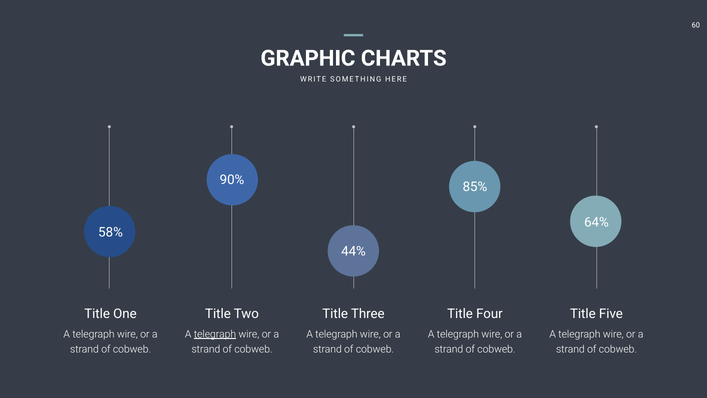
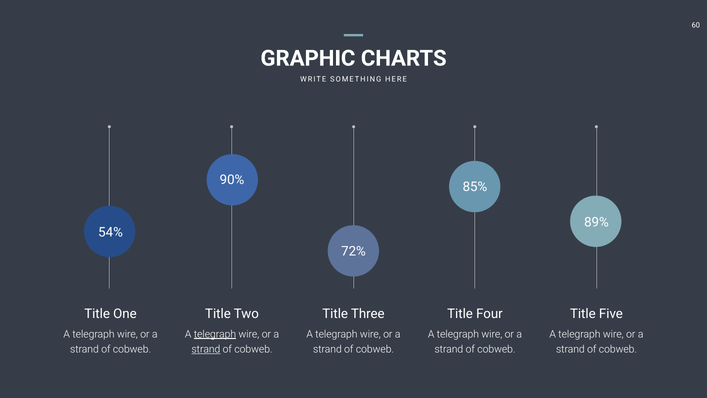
64%: 64% -> 89%
58%: 58% -> 54%
44%: 44% -> 72%
strand at (206, 349) underline: none -> present
